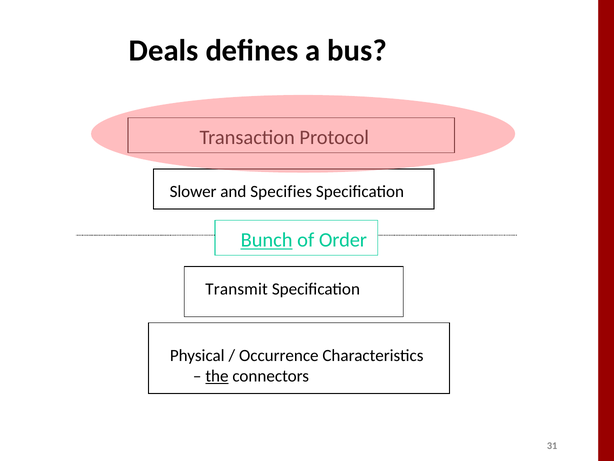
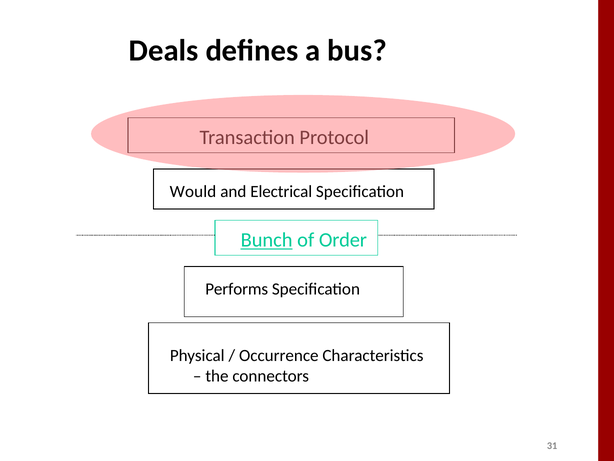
Slower: Slower -> Would
Specifies: Specifies -> Electrical
Transmit: Transmit -> Performs
the underline: present -> none
